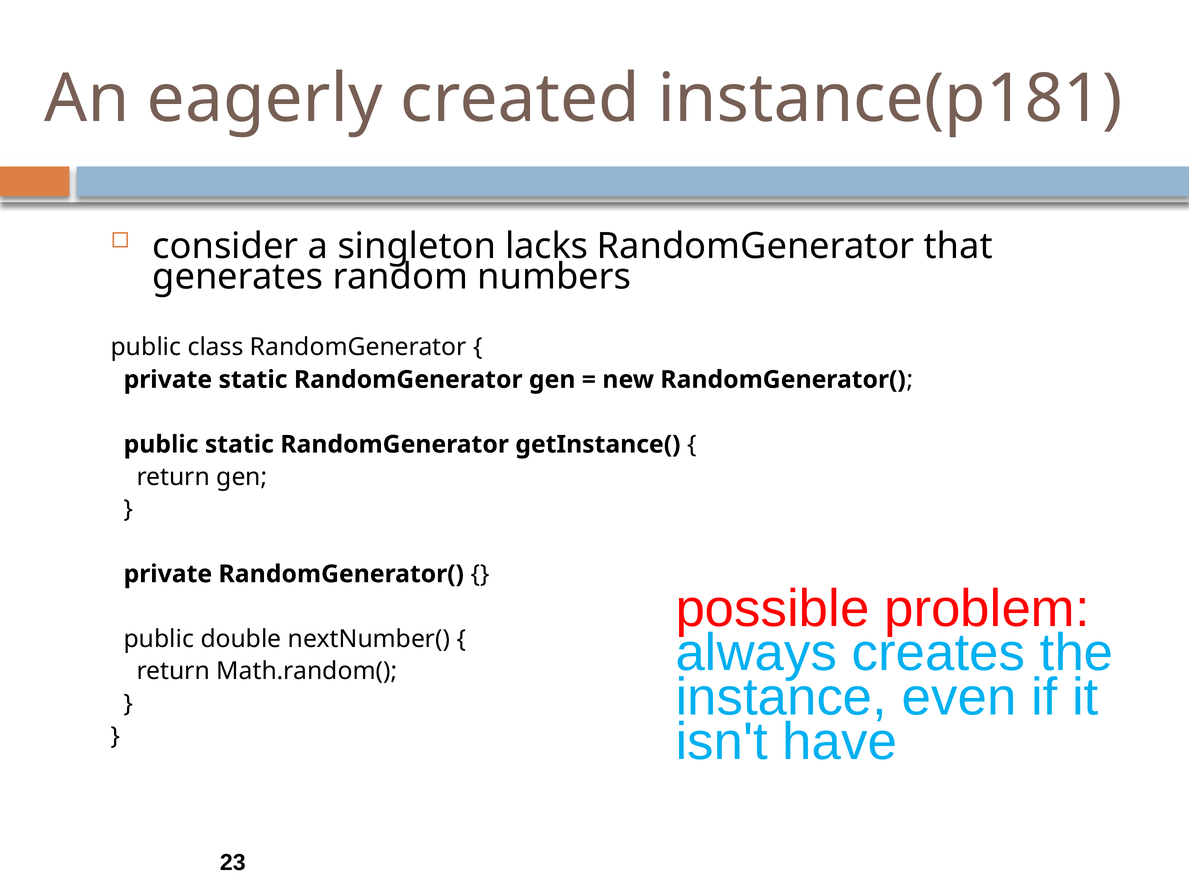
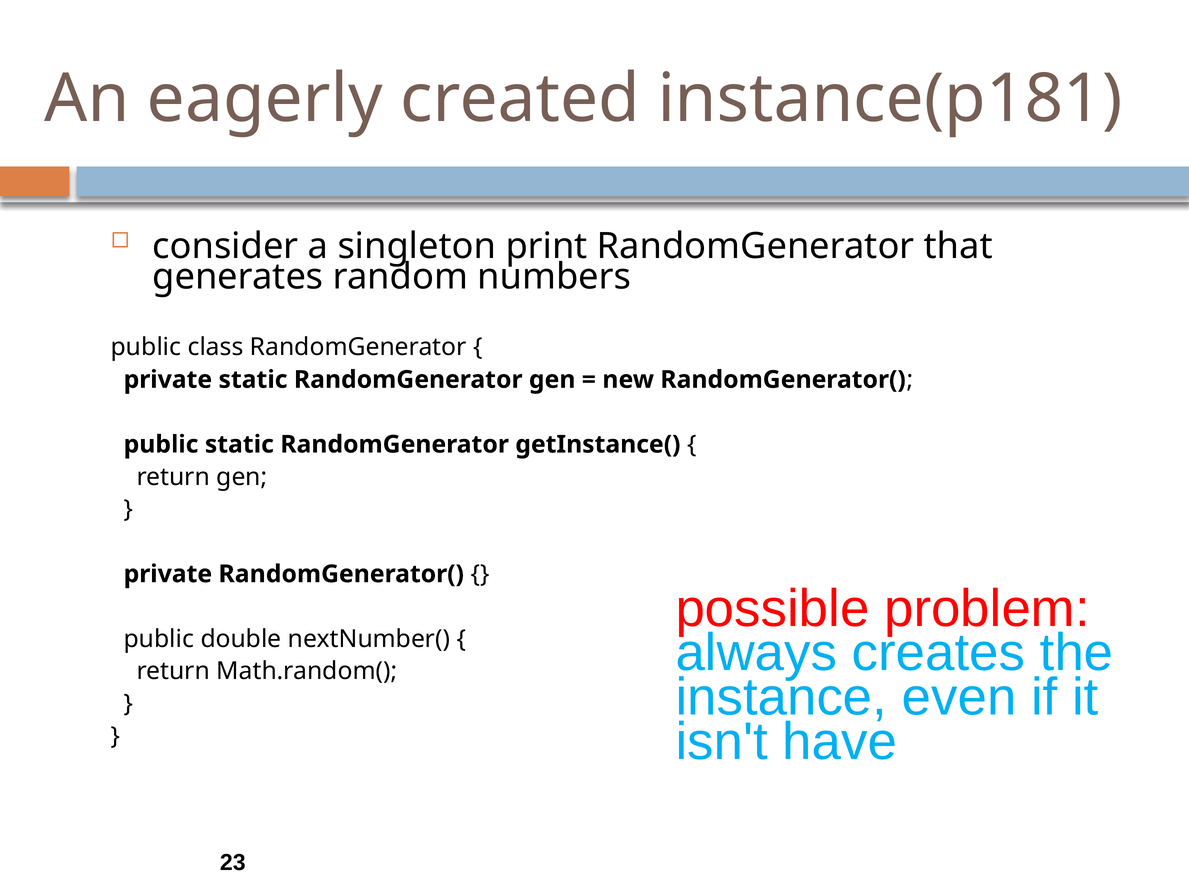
lacks: lacks -> print
